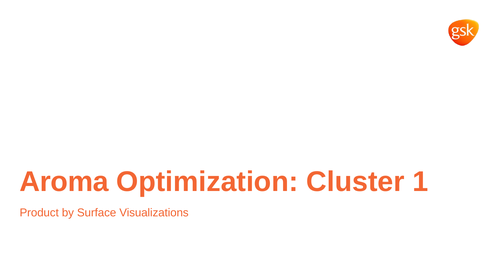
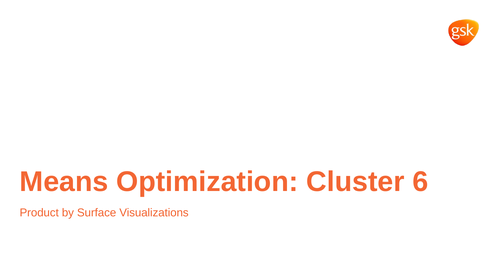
Aroma: Aroma -> Means
1: 1 -> 6
